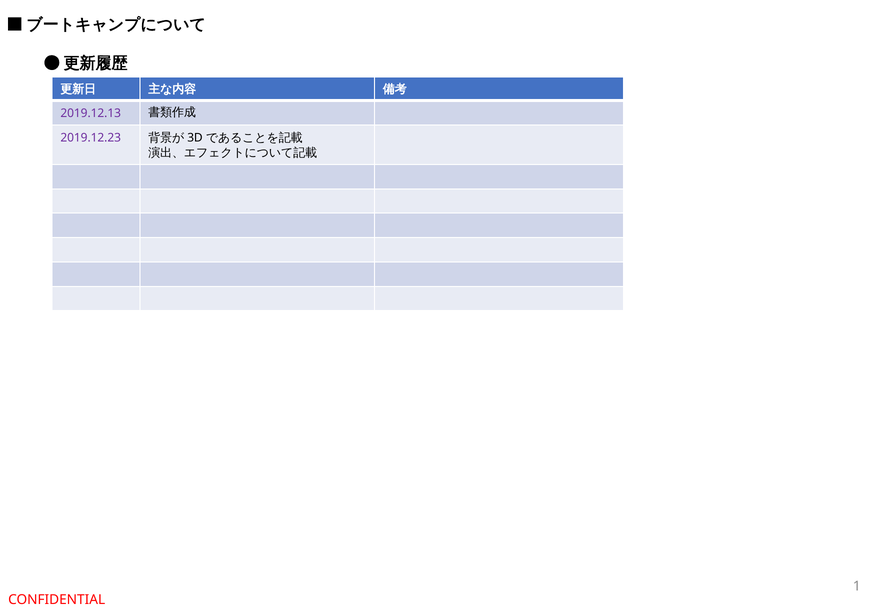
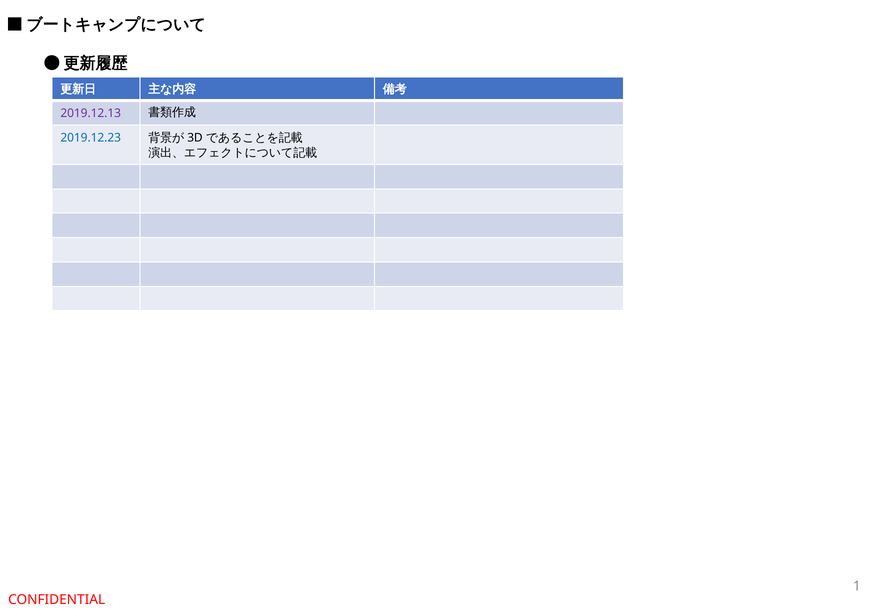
2019.12.23 colour: purple -> blue
